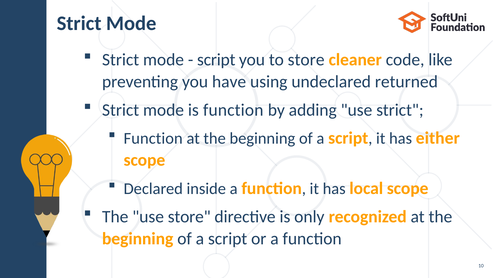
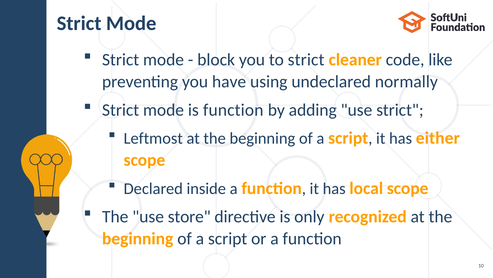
script at (216, 60): script -> block
to store: store -> strict
returned: returned -> normally
Function at (153, 138): Function -> Leftmost
